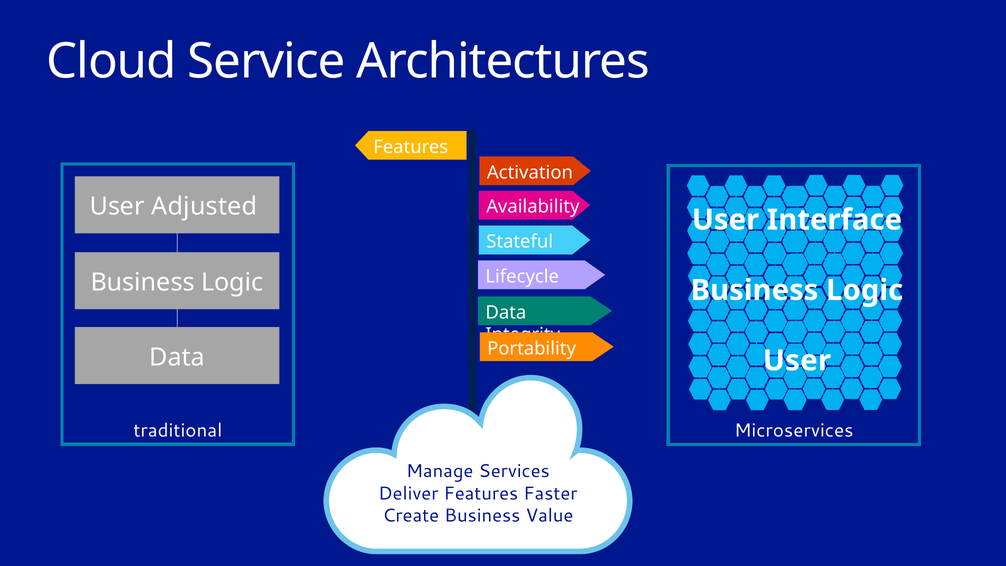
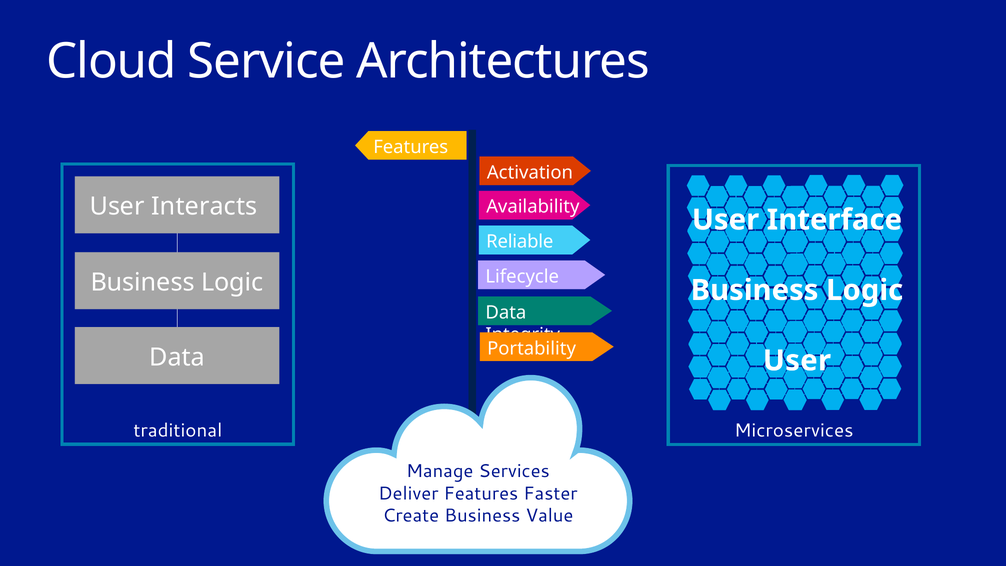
Adjusted: Adjusted -> Interacts
Stateful: Stateful -> Reliable
